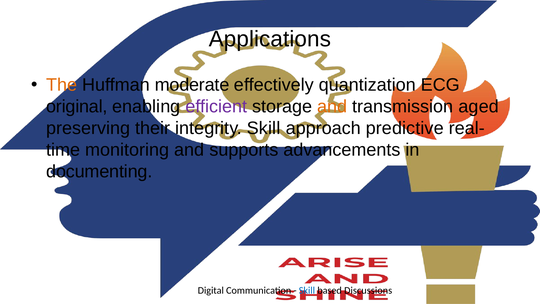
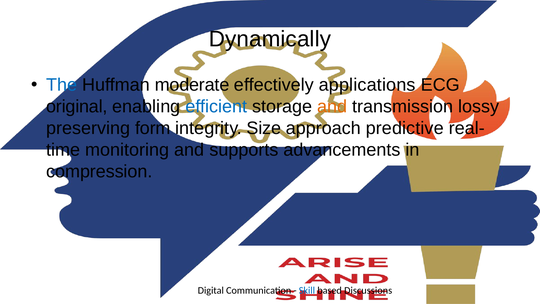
Applications: Applications -> Dynamically
The colour: orange -> blue
quantization: quantization -> applications
efficient colour: purple -> blue
aged: aged -> lossy
their: their -> form
integrity Skill: Skill -> Size
documenting: documenting -> compression
